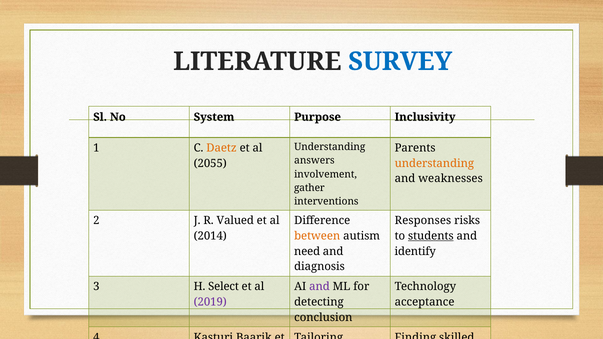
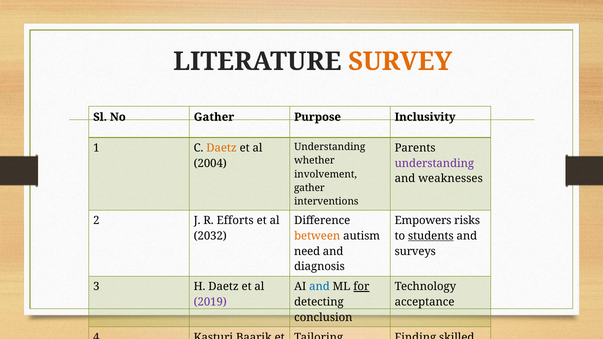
SURVEY colour: blue -> orange
No System: System -> Gather
answers: answers -> whether
2055: 2055 -> 2004
understanding at (434, 163) colour: orange -> purple
Valued: Valued -> Efforts
Responses: Responses -> Empowers
2014: 2014 -> 2032
identify: identify -> surveys
H Select: Select -> Daetz
and at (319, 287) colour: purple -> blue
for underline: none -> present
